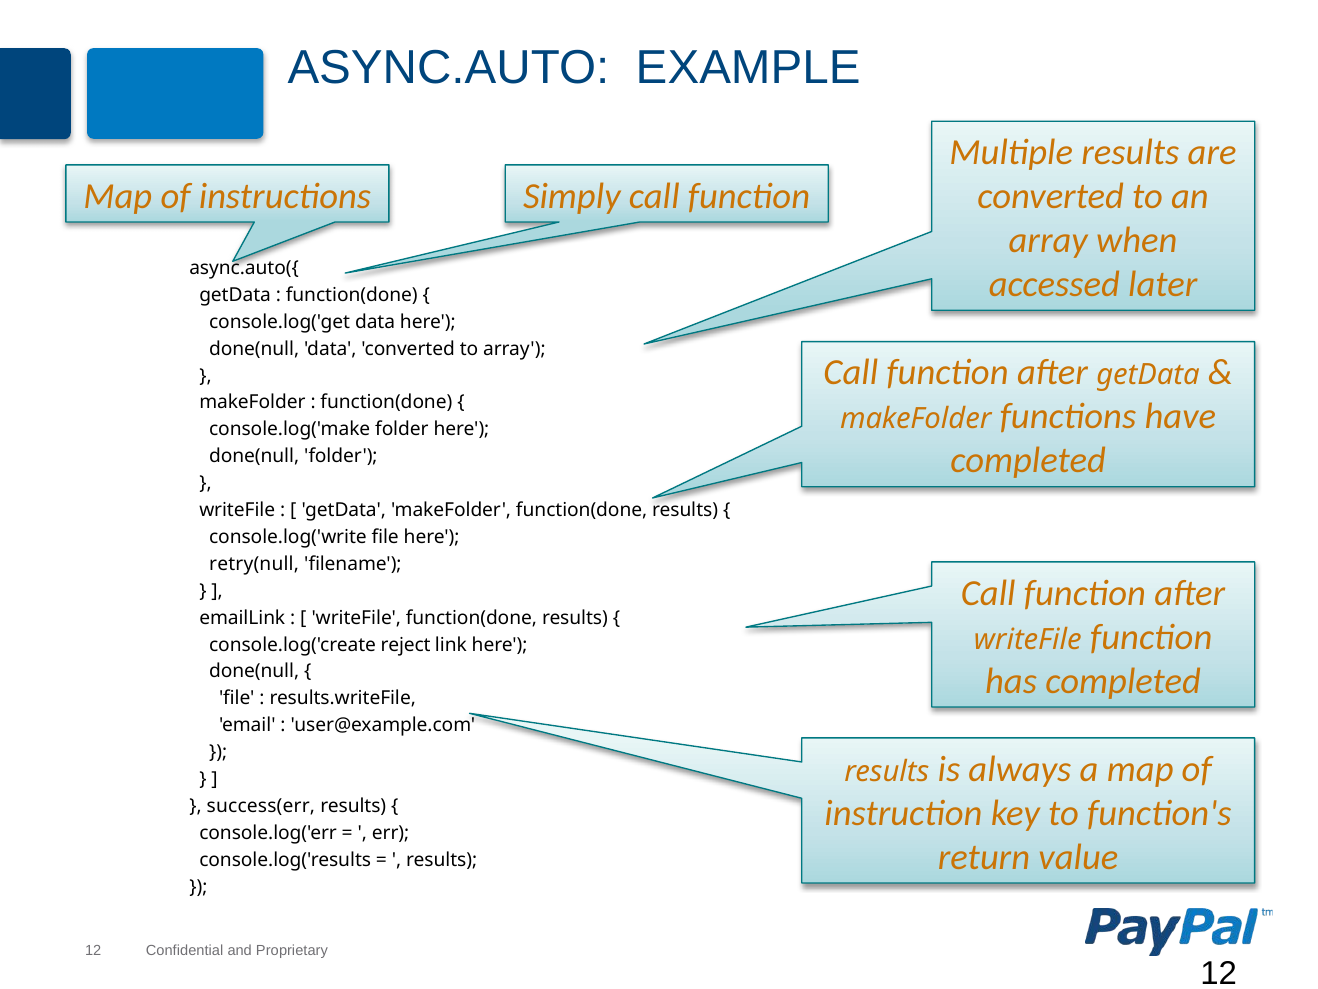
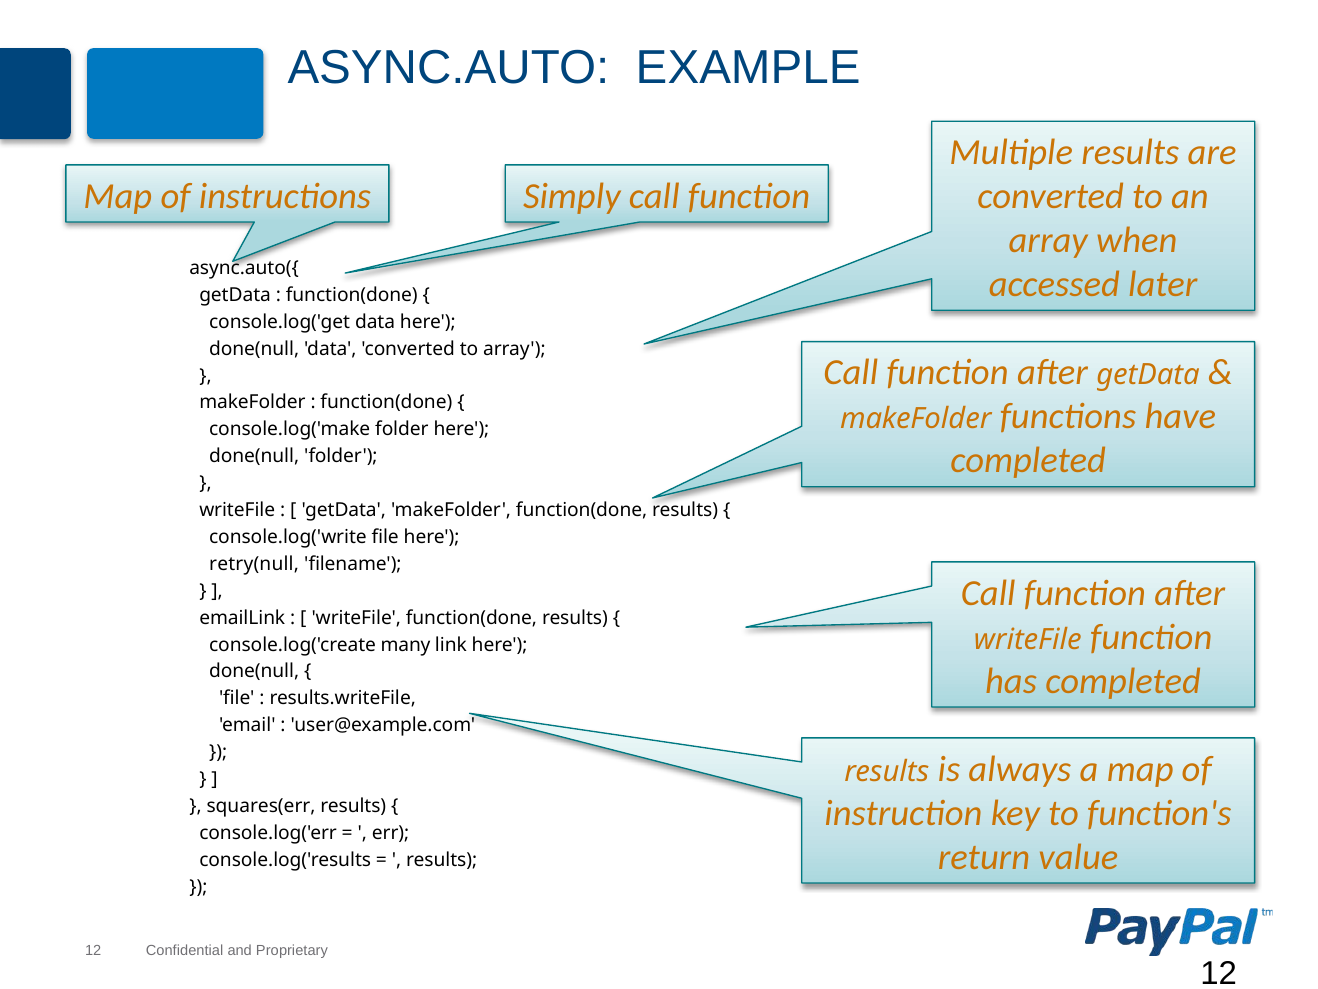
reject: reject -> many
success(err: success(err -> squares(err
